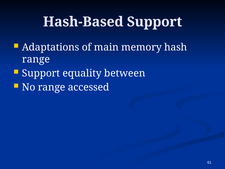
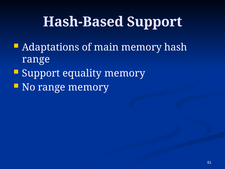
equality between: between -> memory
range accessed: accessed -> memory
